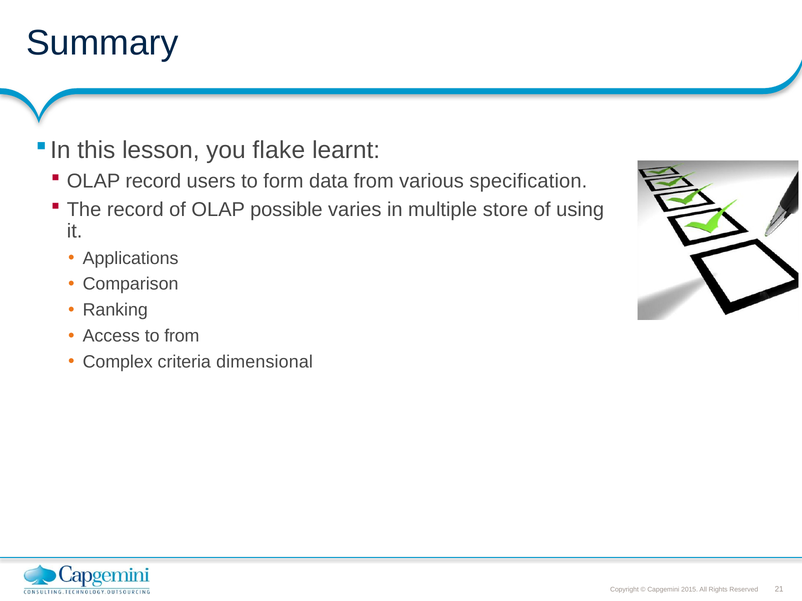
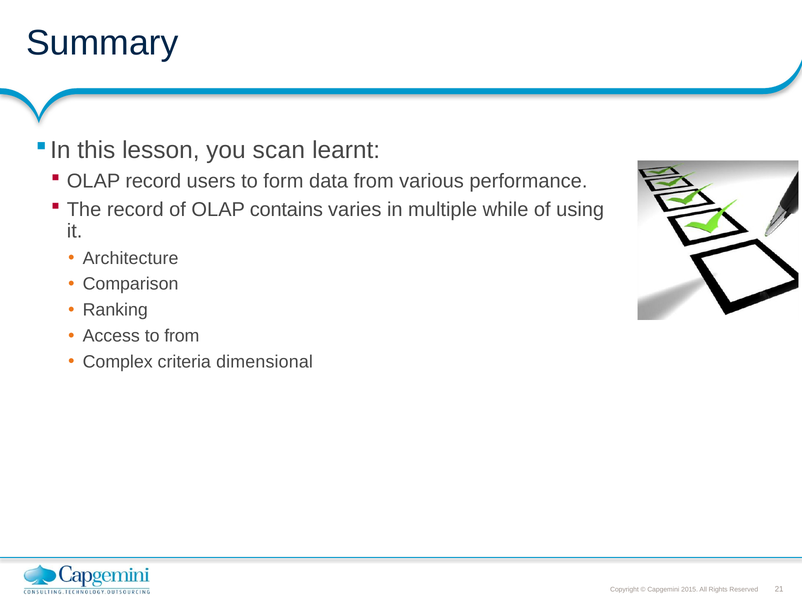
flake: flake -> scan
specification: specification -> performance
possible: possible -> contains
store: store -> while
Applications: Applications -> Architecture
